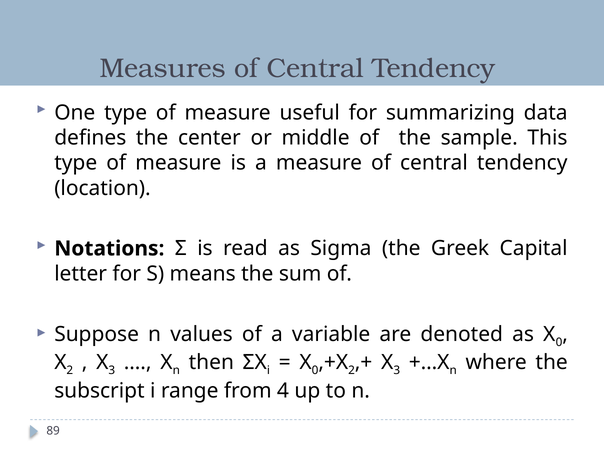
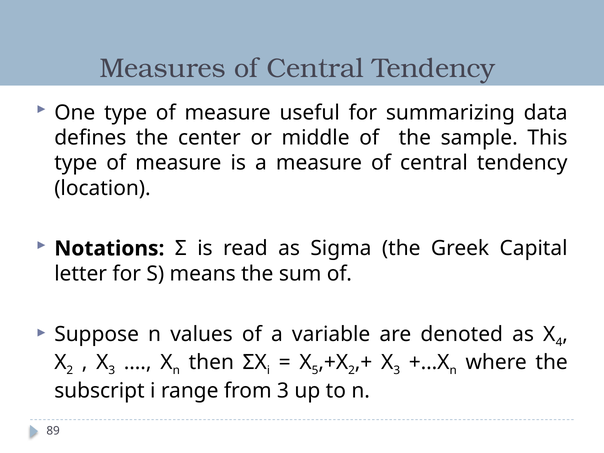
0 at (559, 342): 0 -> 4
0 at (315, 371): 0 -> 5
from 4: 4 -> 3
